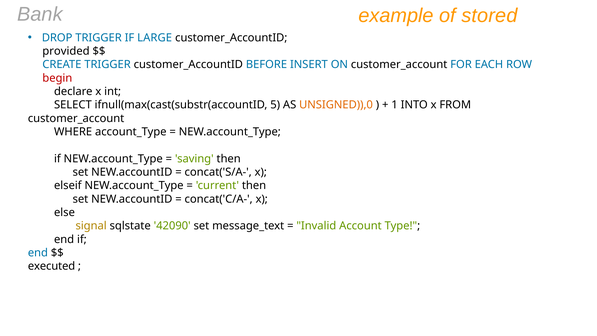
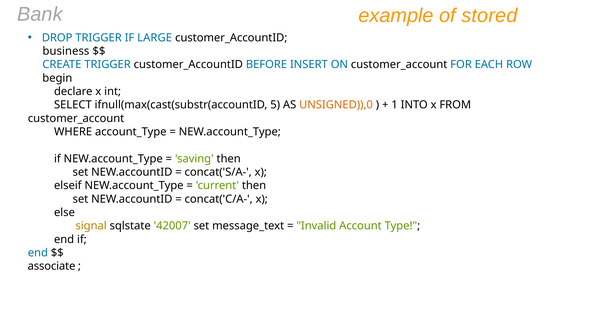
provided: provided -> business
begin colour: red -> black
42090: 42090 -> 42007
executed: executed -> associate
